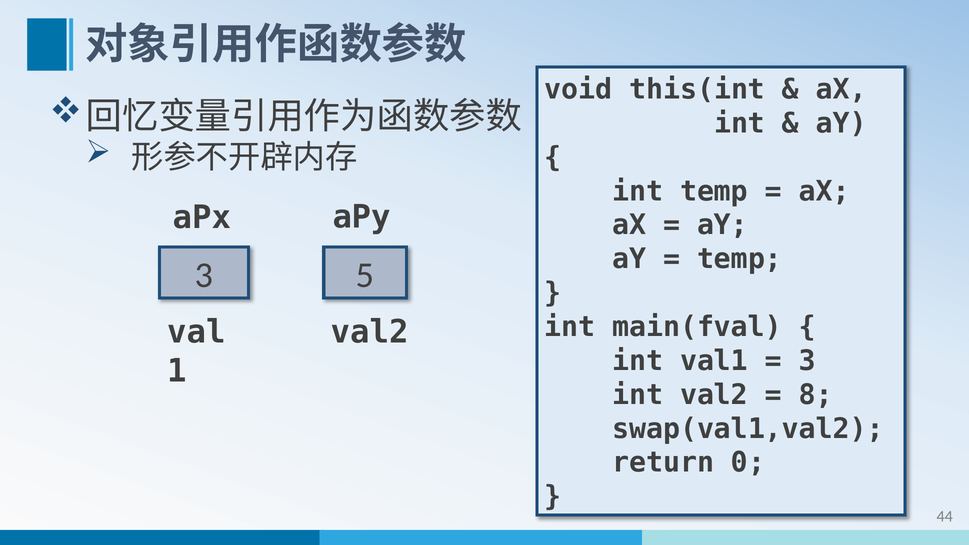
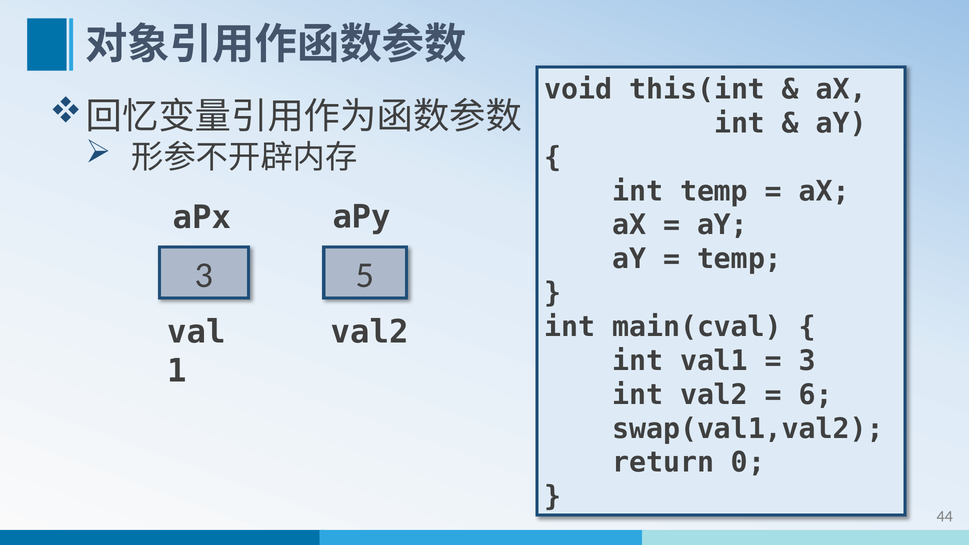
main(fval: main(fval -> main(cval
8: 8 -> 6
